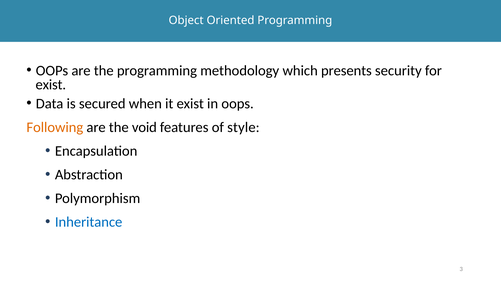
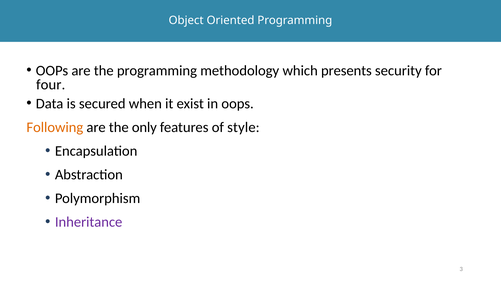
exist at (51, 85): exist -> four
void: void -> only
Inheritance colour: blue -> purple
